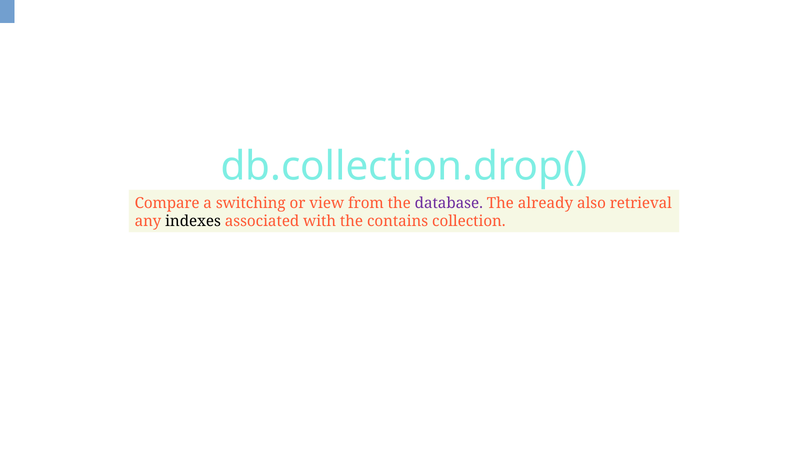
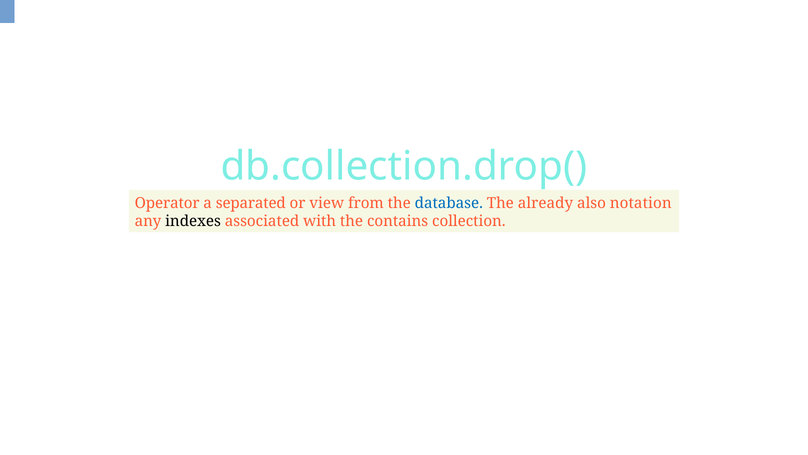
Compare: Compare -> Operator
switching: switching -> separated
database colour: purple -> blue
retrieval: retrieval -> notation
